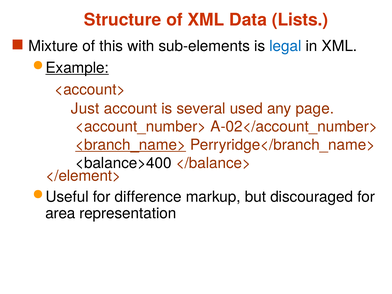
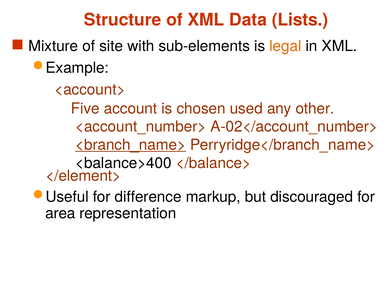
this: this -> site
legal colour: blue -> orange
Example underline: present -> none
Just: Just -> Five
several: several -> chosen
page: page -> other
